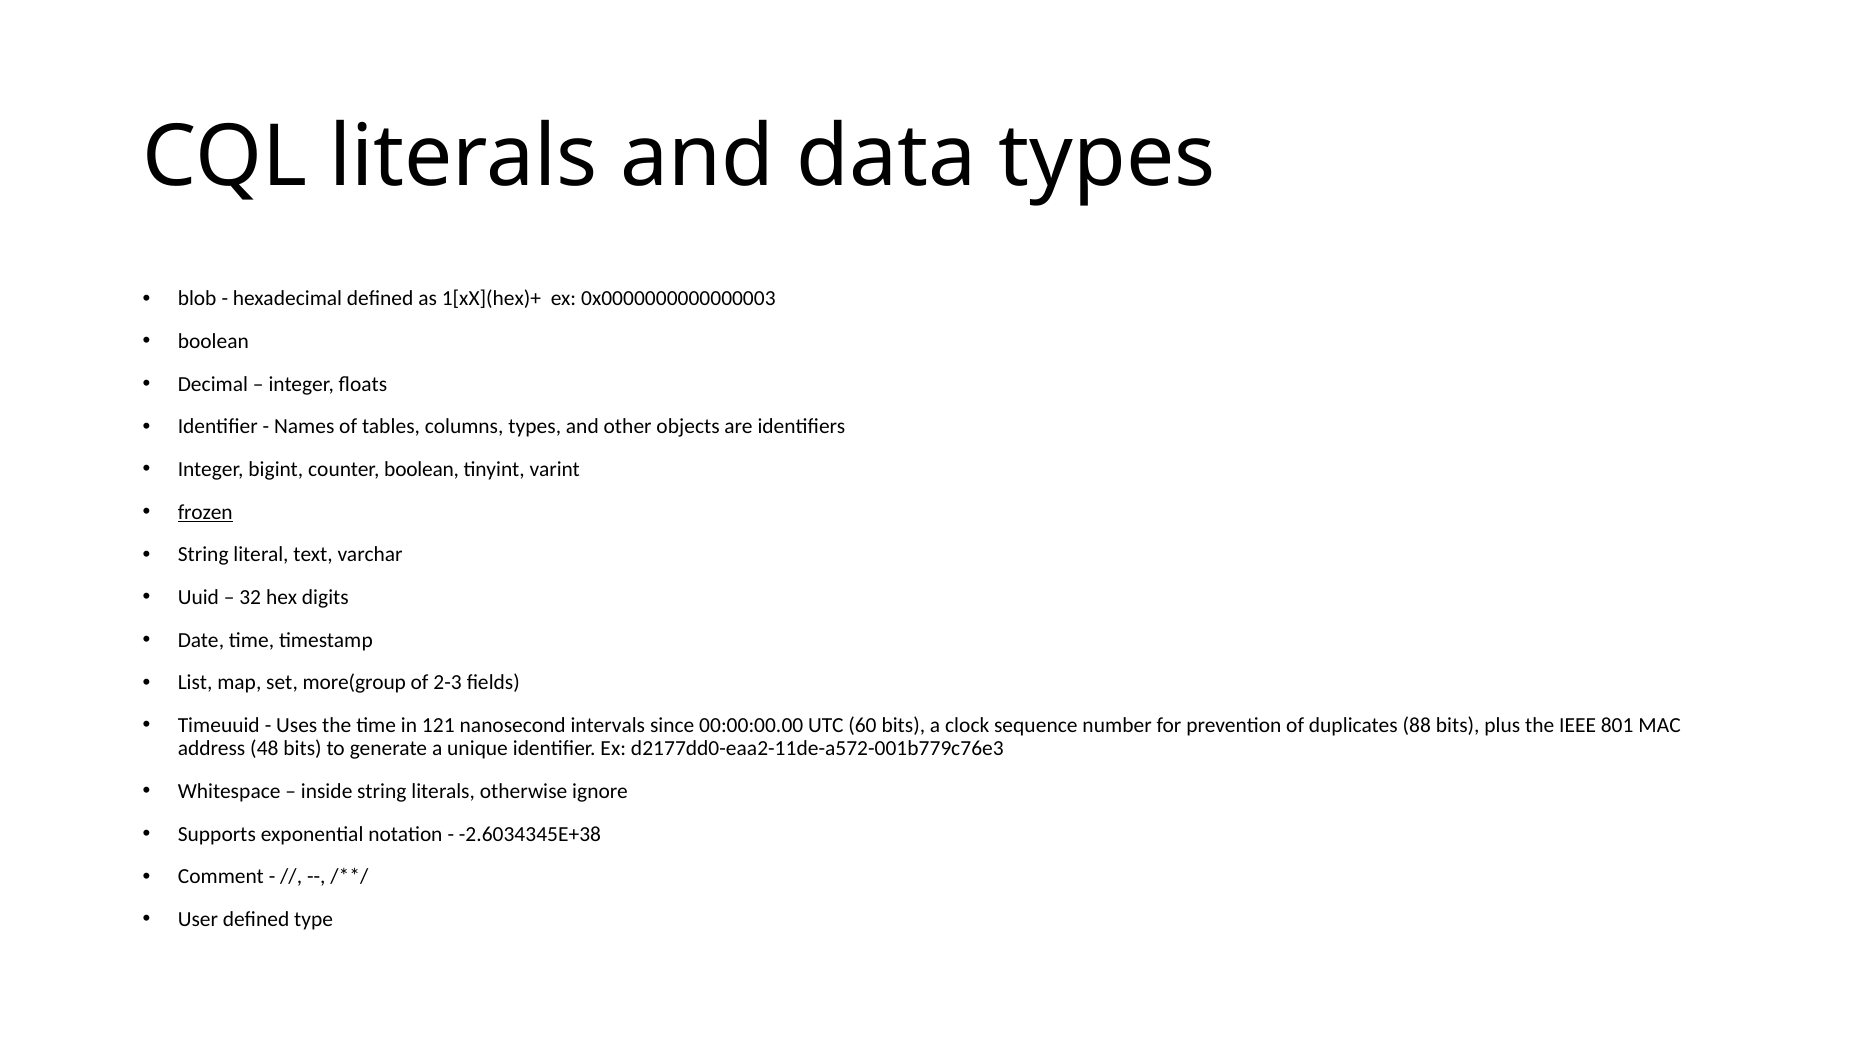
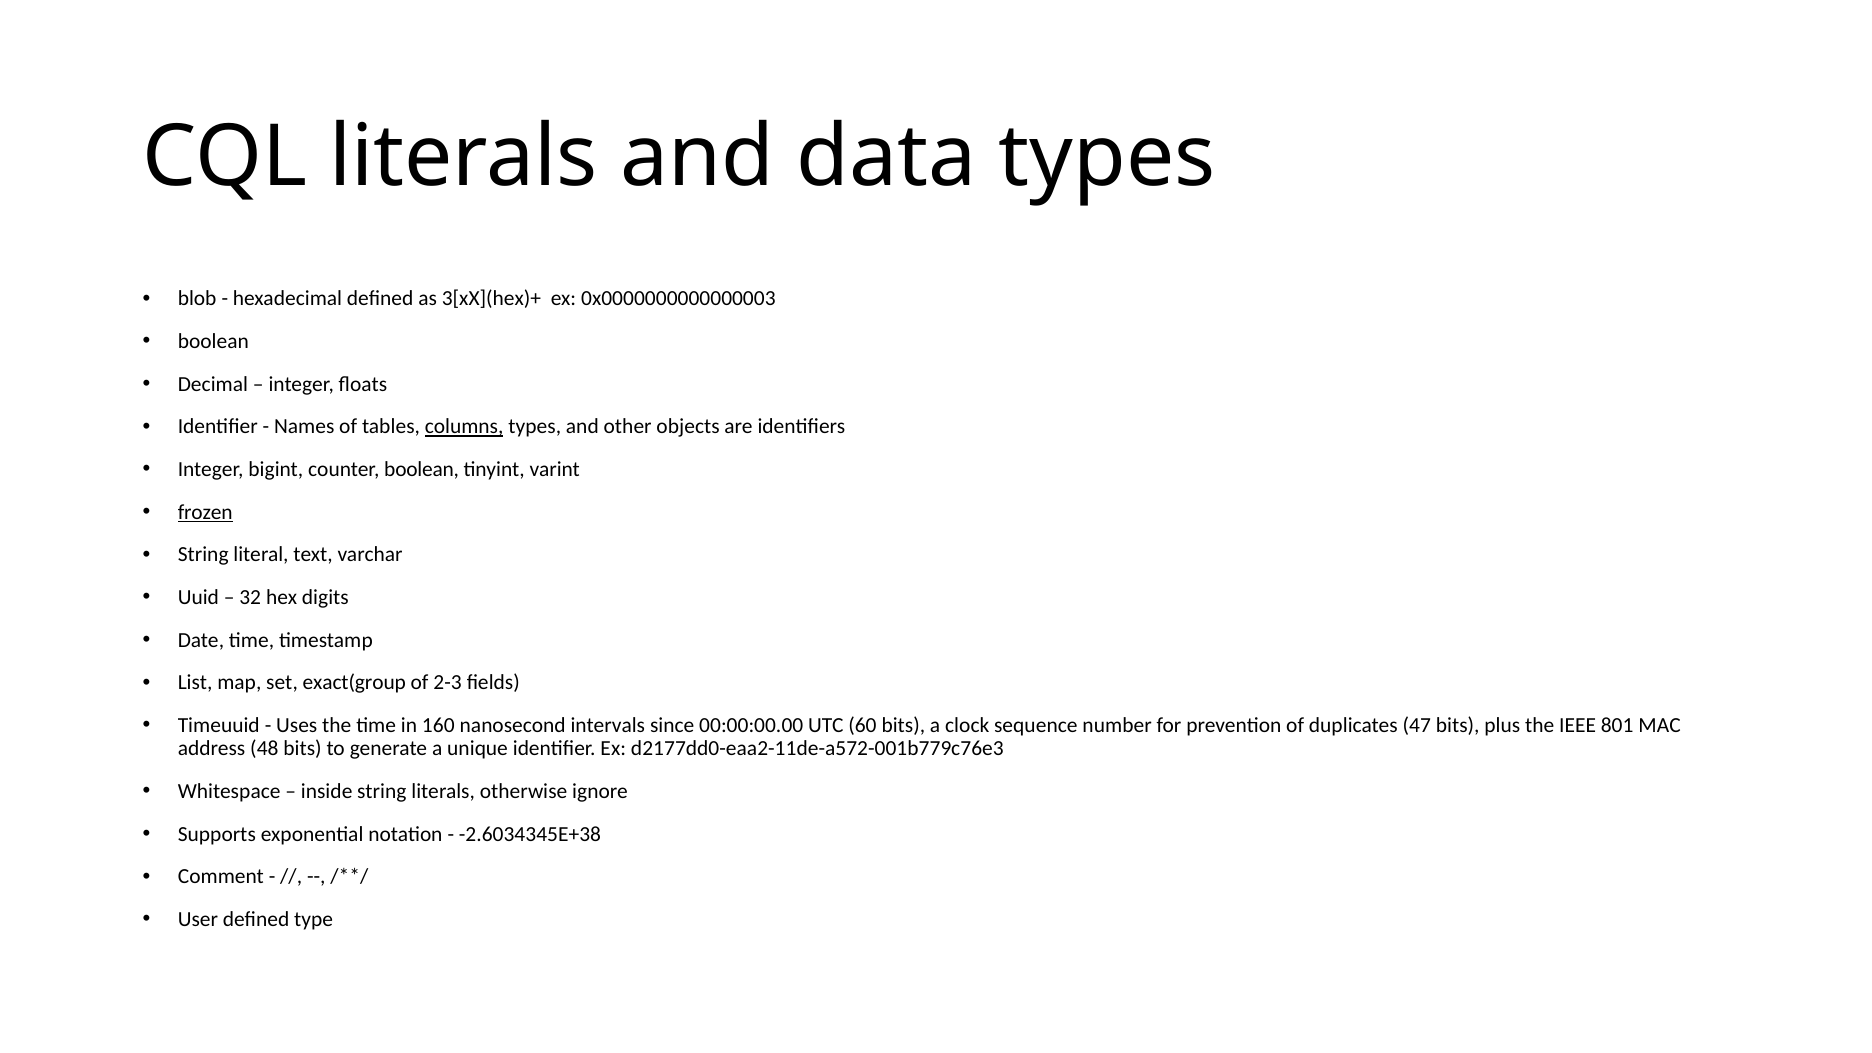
1[xX](hex)+: 1[xX](hex)+ -> 3[xX](hex)+
columns underline: none -> present
more(group: more(group -> exact(group
121: 121 -> 160
88: 88 -> 47
